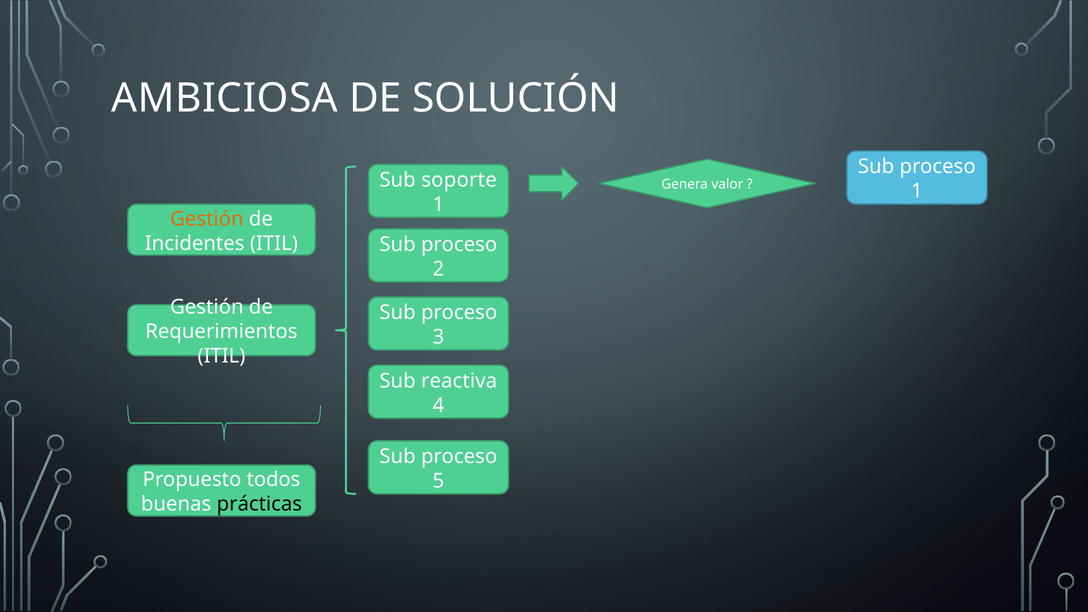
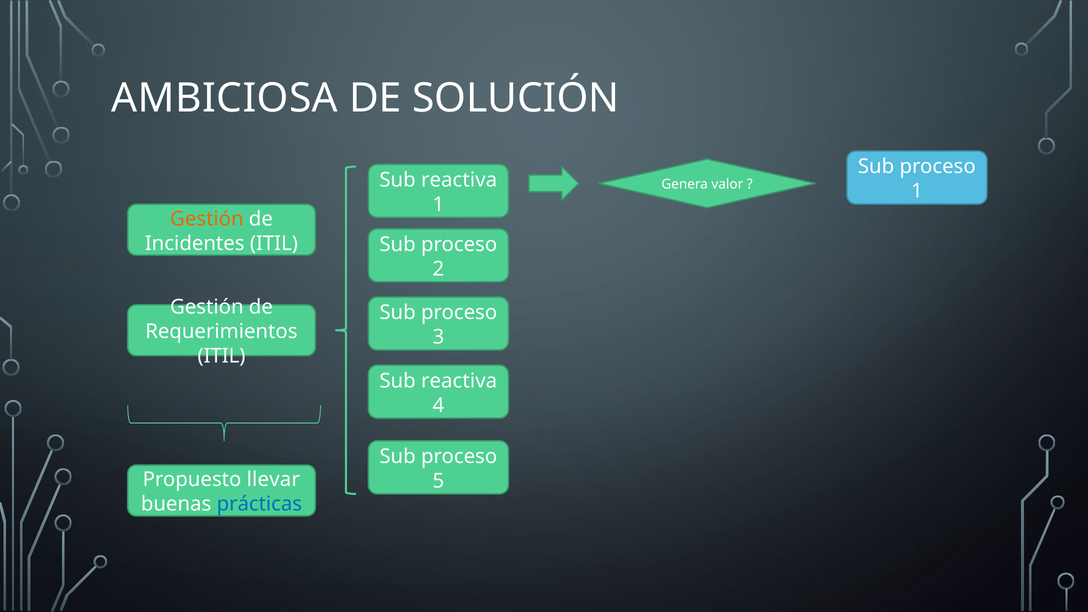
soporte at (459, 180): soporte -> reactiva
todos: todos -> llevar
prácticas colour: black -> blue
